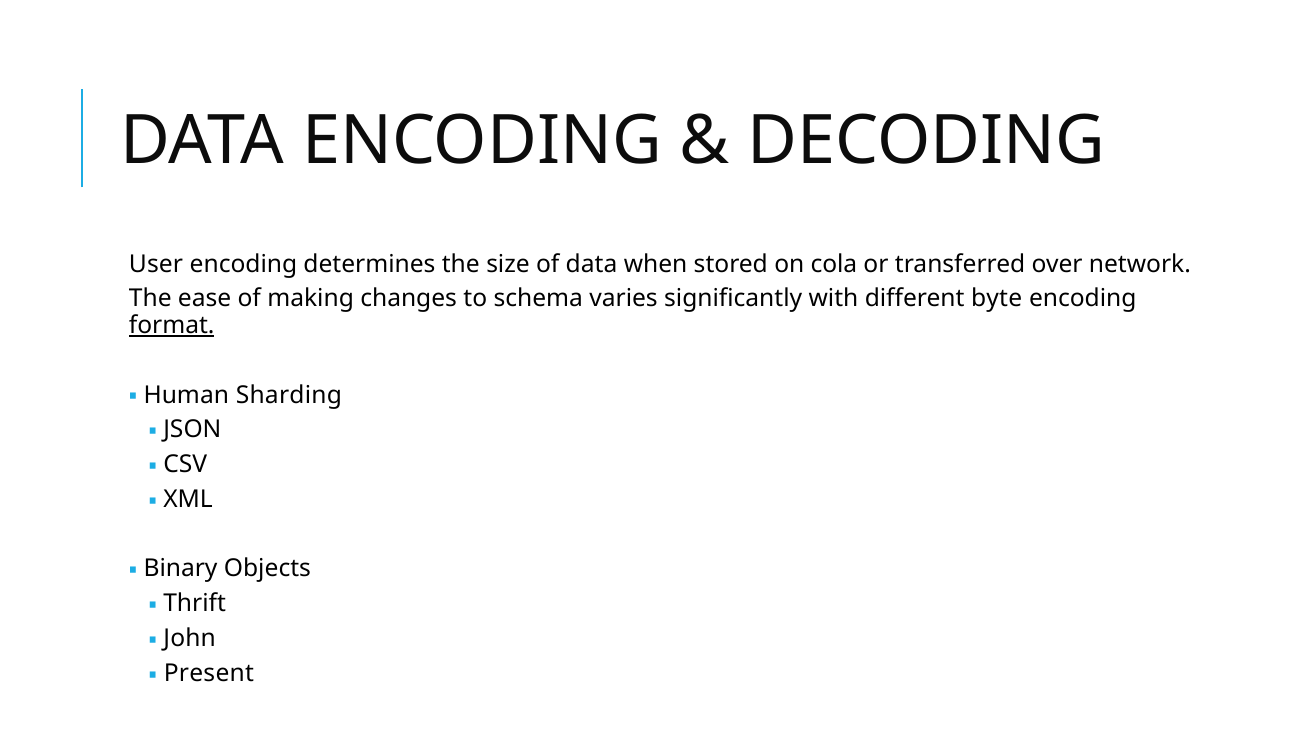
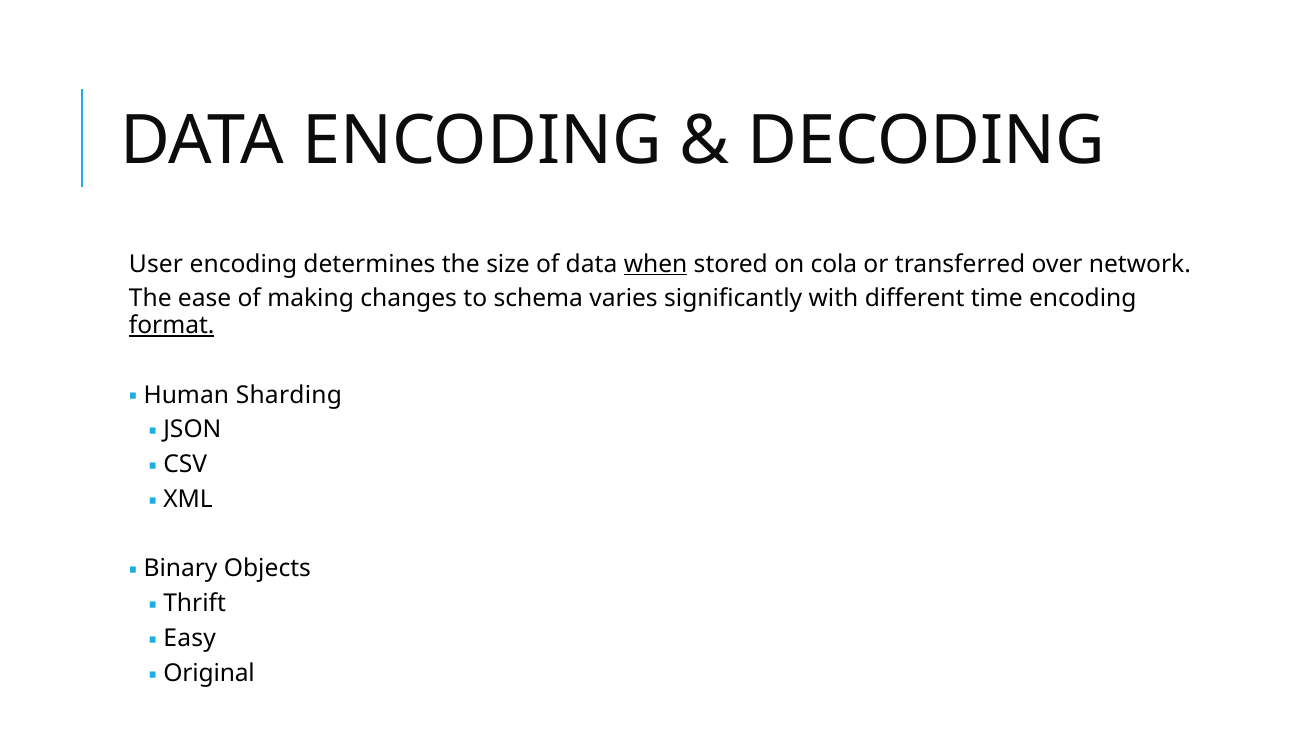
when underline: none -> present
byte: byte -> time
John: John -> Easy
Present: Present -> Original
